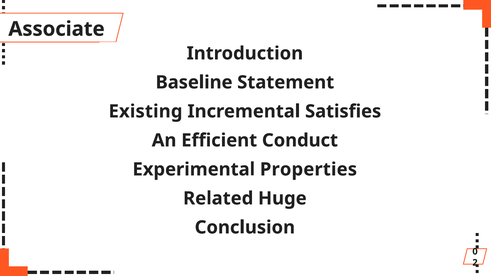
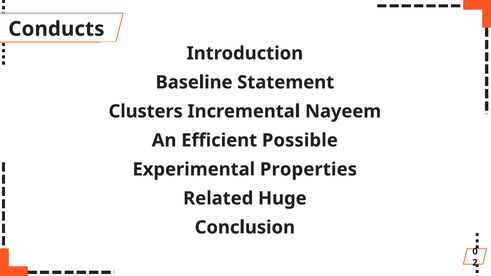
Associate: Associate -> Conducts
Existing: Existing -> Clusters
Satisfies: Satisfies -> Nayeem
Conduct: Conduct -> Possible
